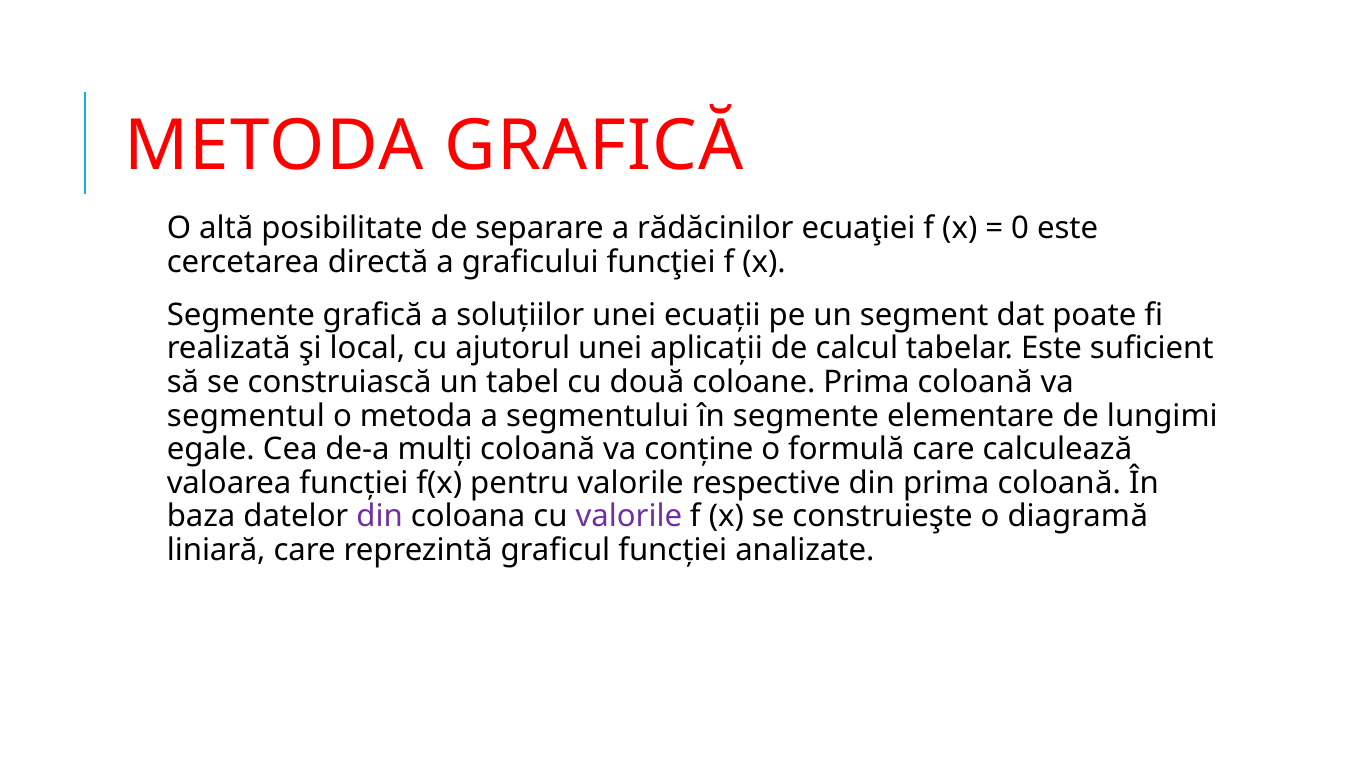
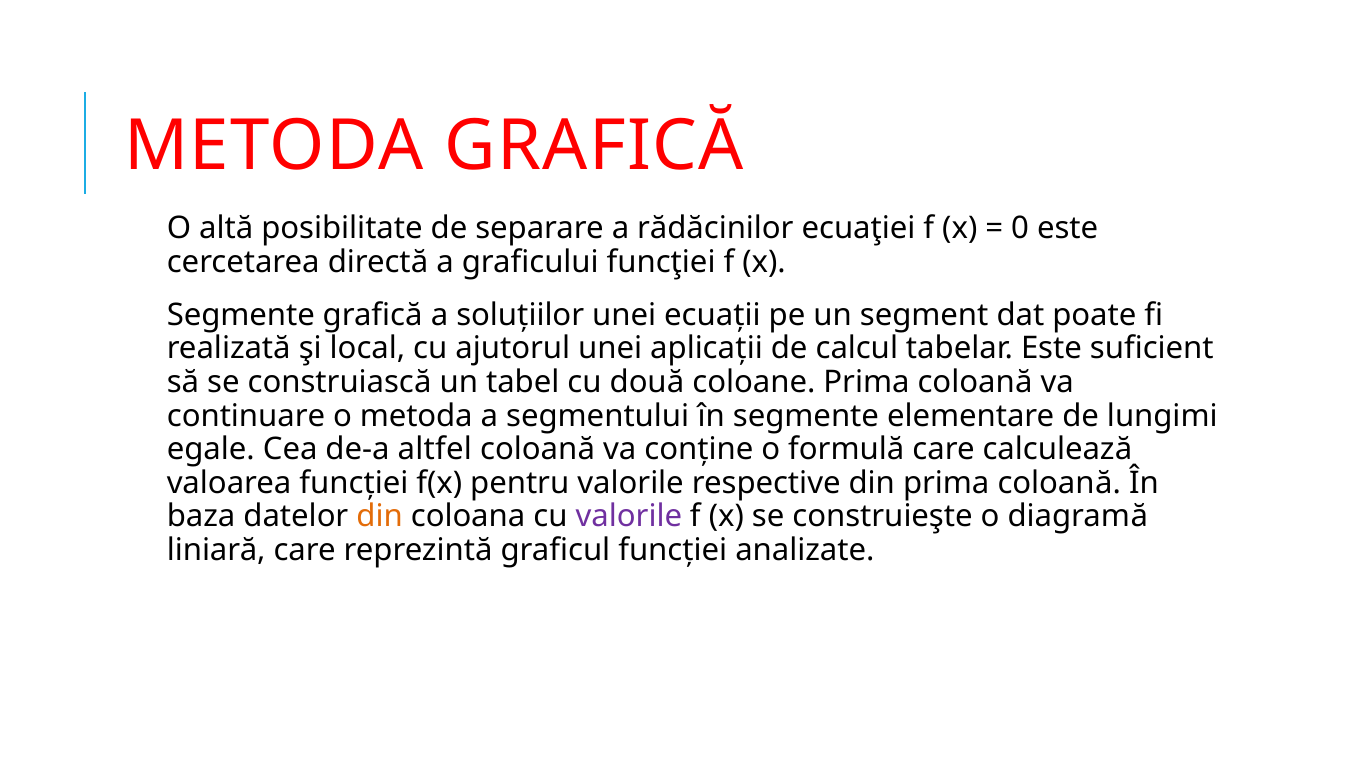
segmentul: segmentul -> continuare
mulți: mulți -> altfel
din at (380, 517) colour: purple -> orange
